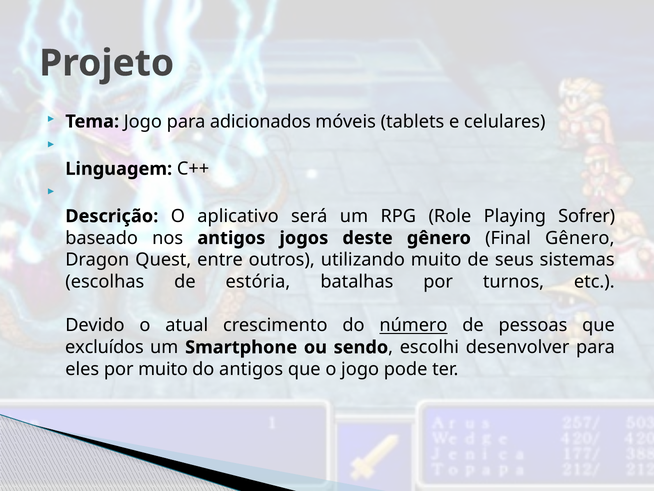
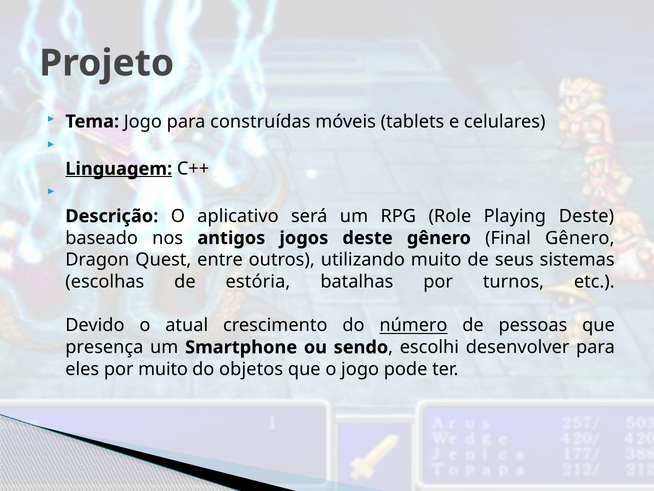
adicionados: adicionados -> construídas
Linguagem underline: none -> present
Playing Sofrer: Sofrer -> Deste
excluídos: excluídos -> presença
do antigos: antigos -> objetos
